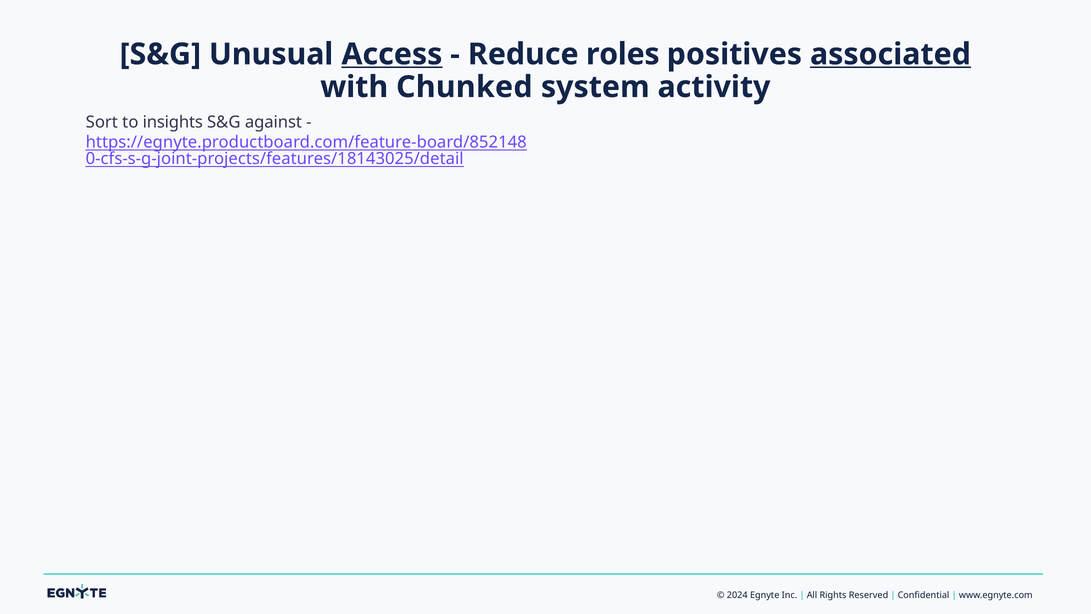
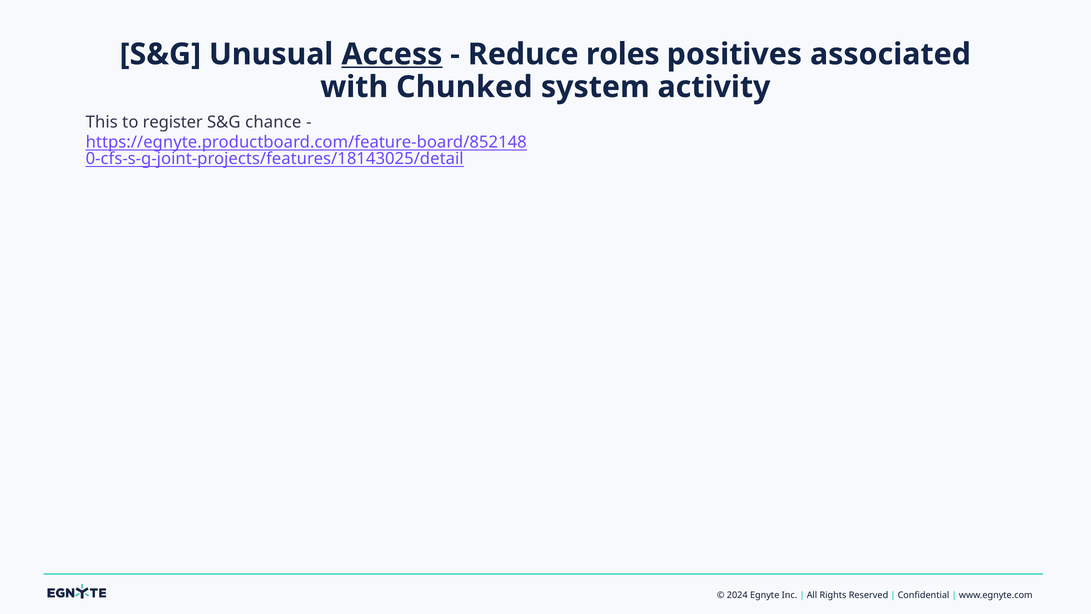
associated underline: present -> none
Sort: Sort -> This
insights: insights -> register
against: against -> chance
